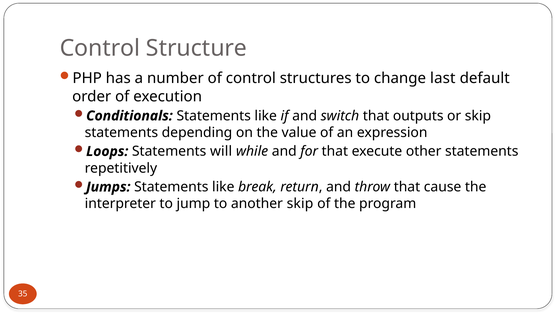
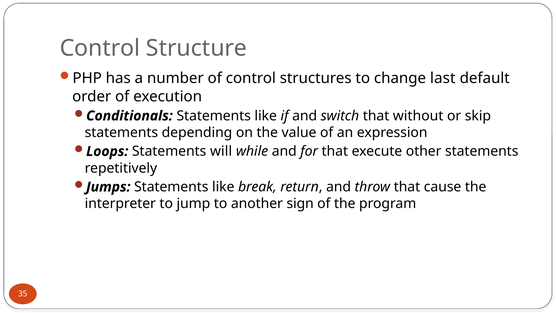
outputs: outputs -> without
another skip: skip -> sign
